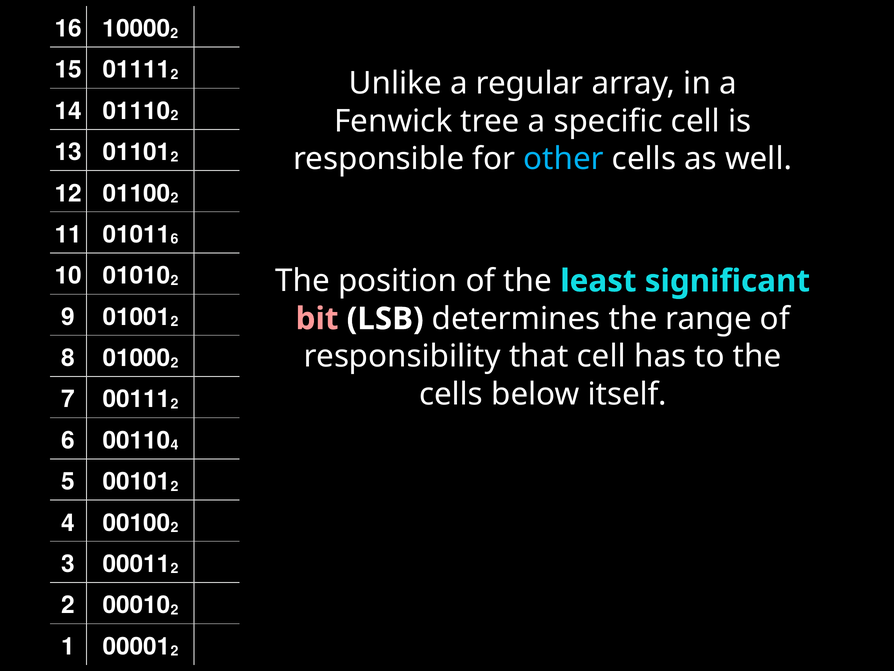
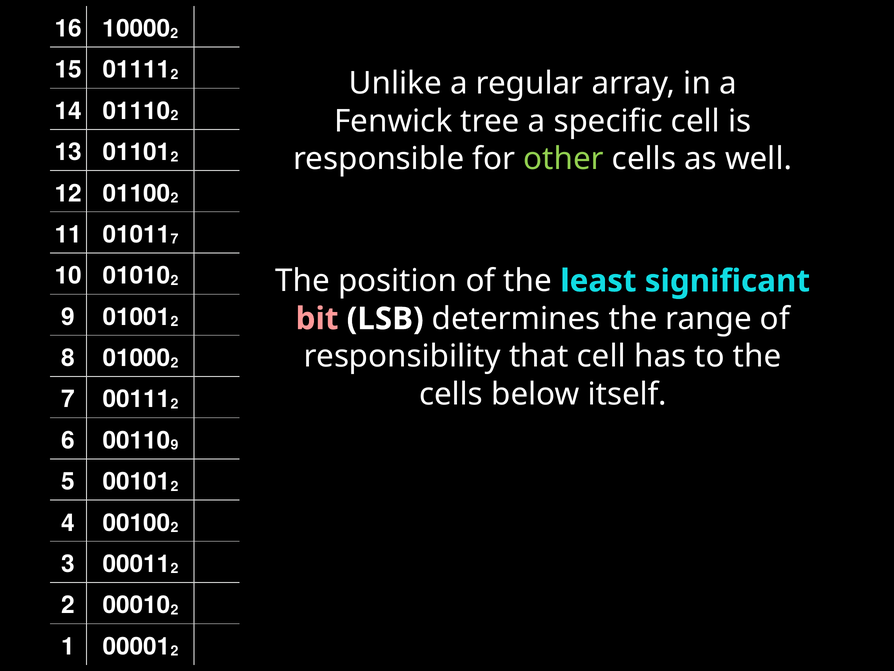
other colour: light blue -> light green
6 at (174, 239): 6 -> 7
4 at (174, 445): 4 -> 9
